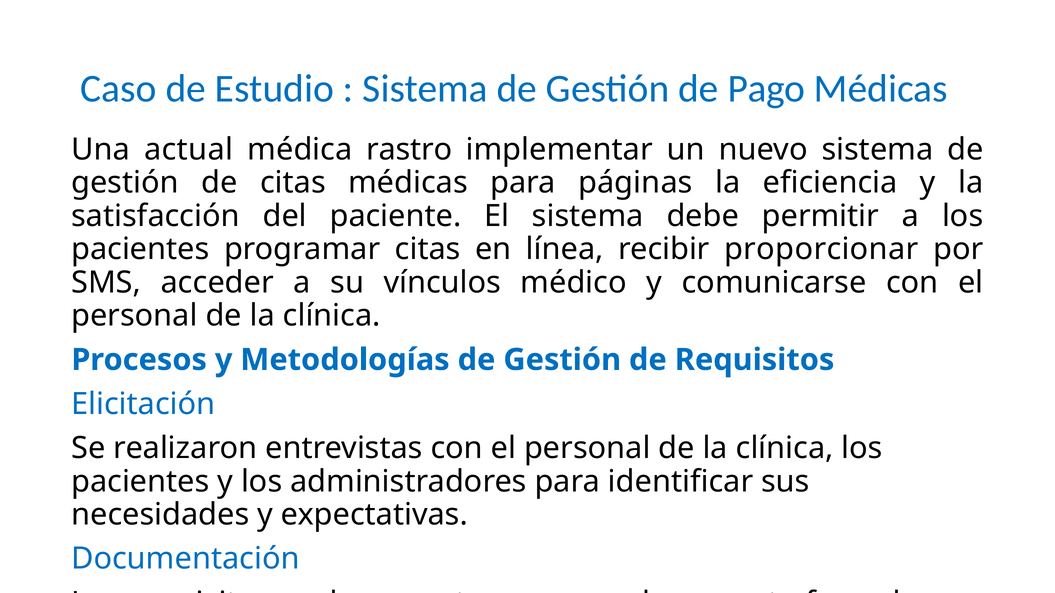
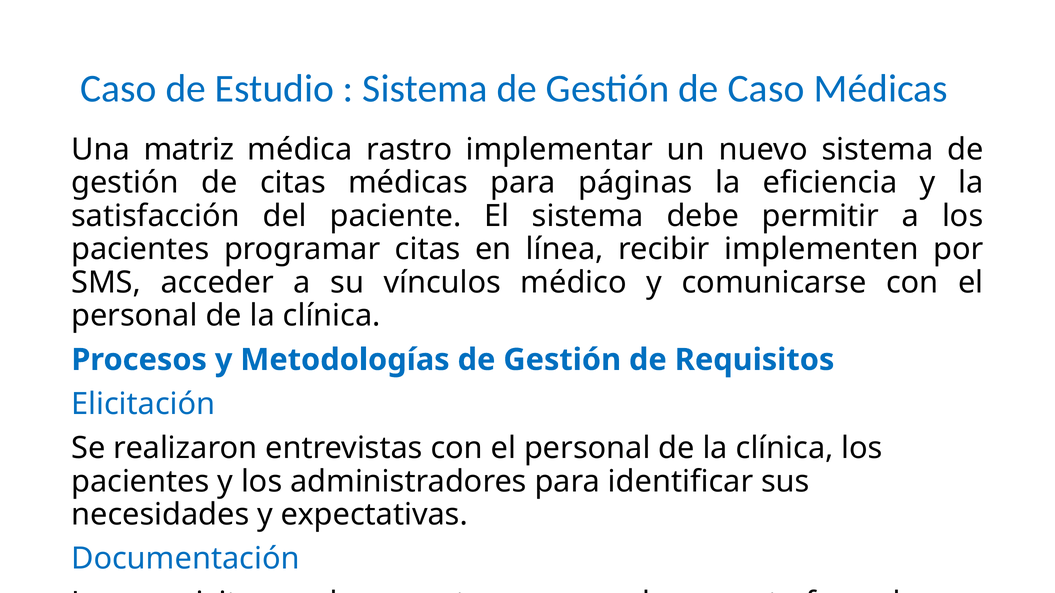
de Pago: Pago -> Caso
actual: actual -> matriz
proporcionar: proporcionar -> implementen
